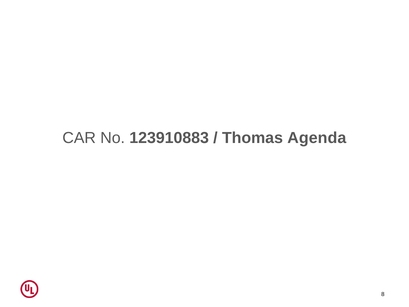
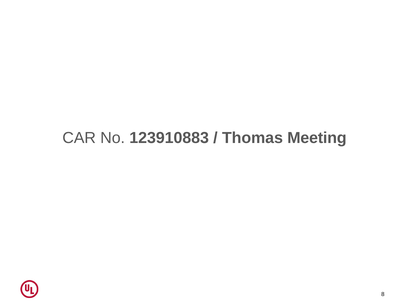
Agenda: Agenda -> Meeting
